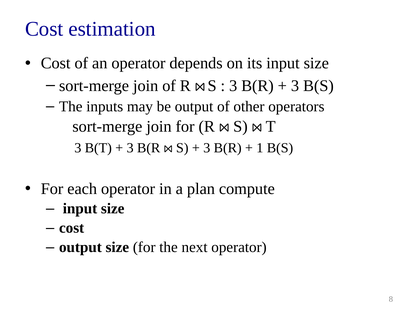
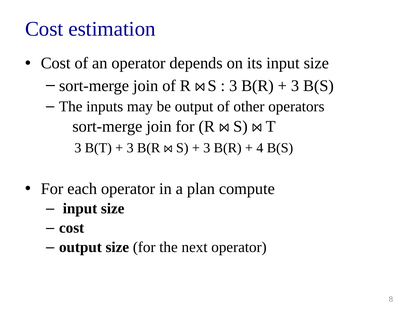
1: 1 -> 4
